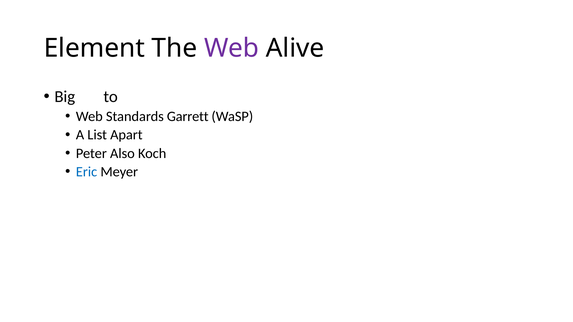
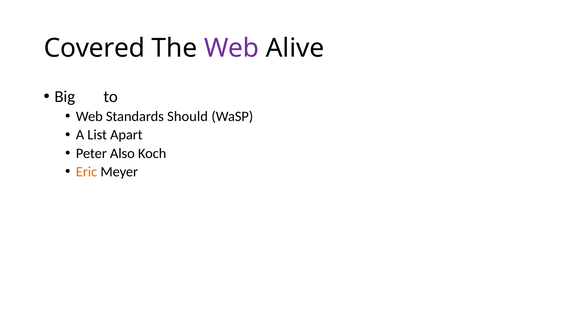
Element: Element -> Covered
Garrett: Garrett -> Should
Eric colour: blue -> orange
